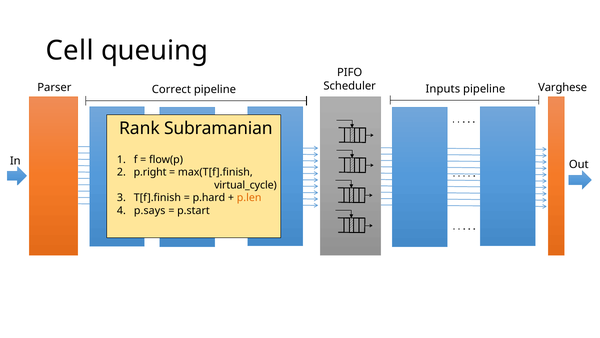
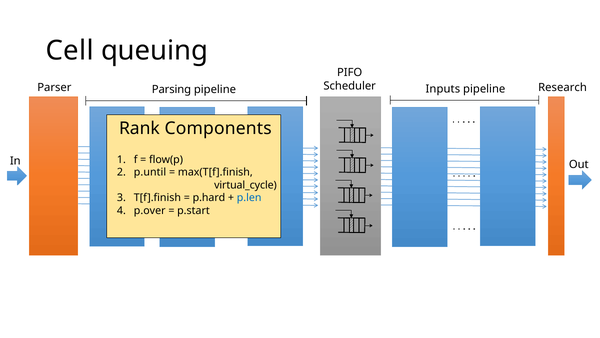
Varghese: Varghese -> Research
Correct: Correct -> Parsing
Subramanian: Subramanian -> Components
p.right: p.right -> p.until
p.len colour: orange -> blue
p.says: p.says -> p.over
